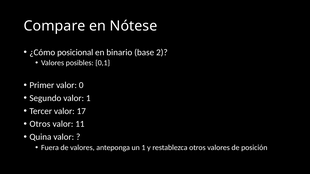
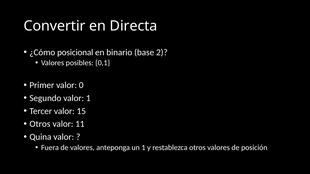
Compare: Compare -> Convertir
Nótese: Nótese -> Directa
17: 17 -> 15
